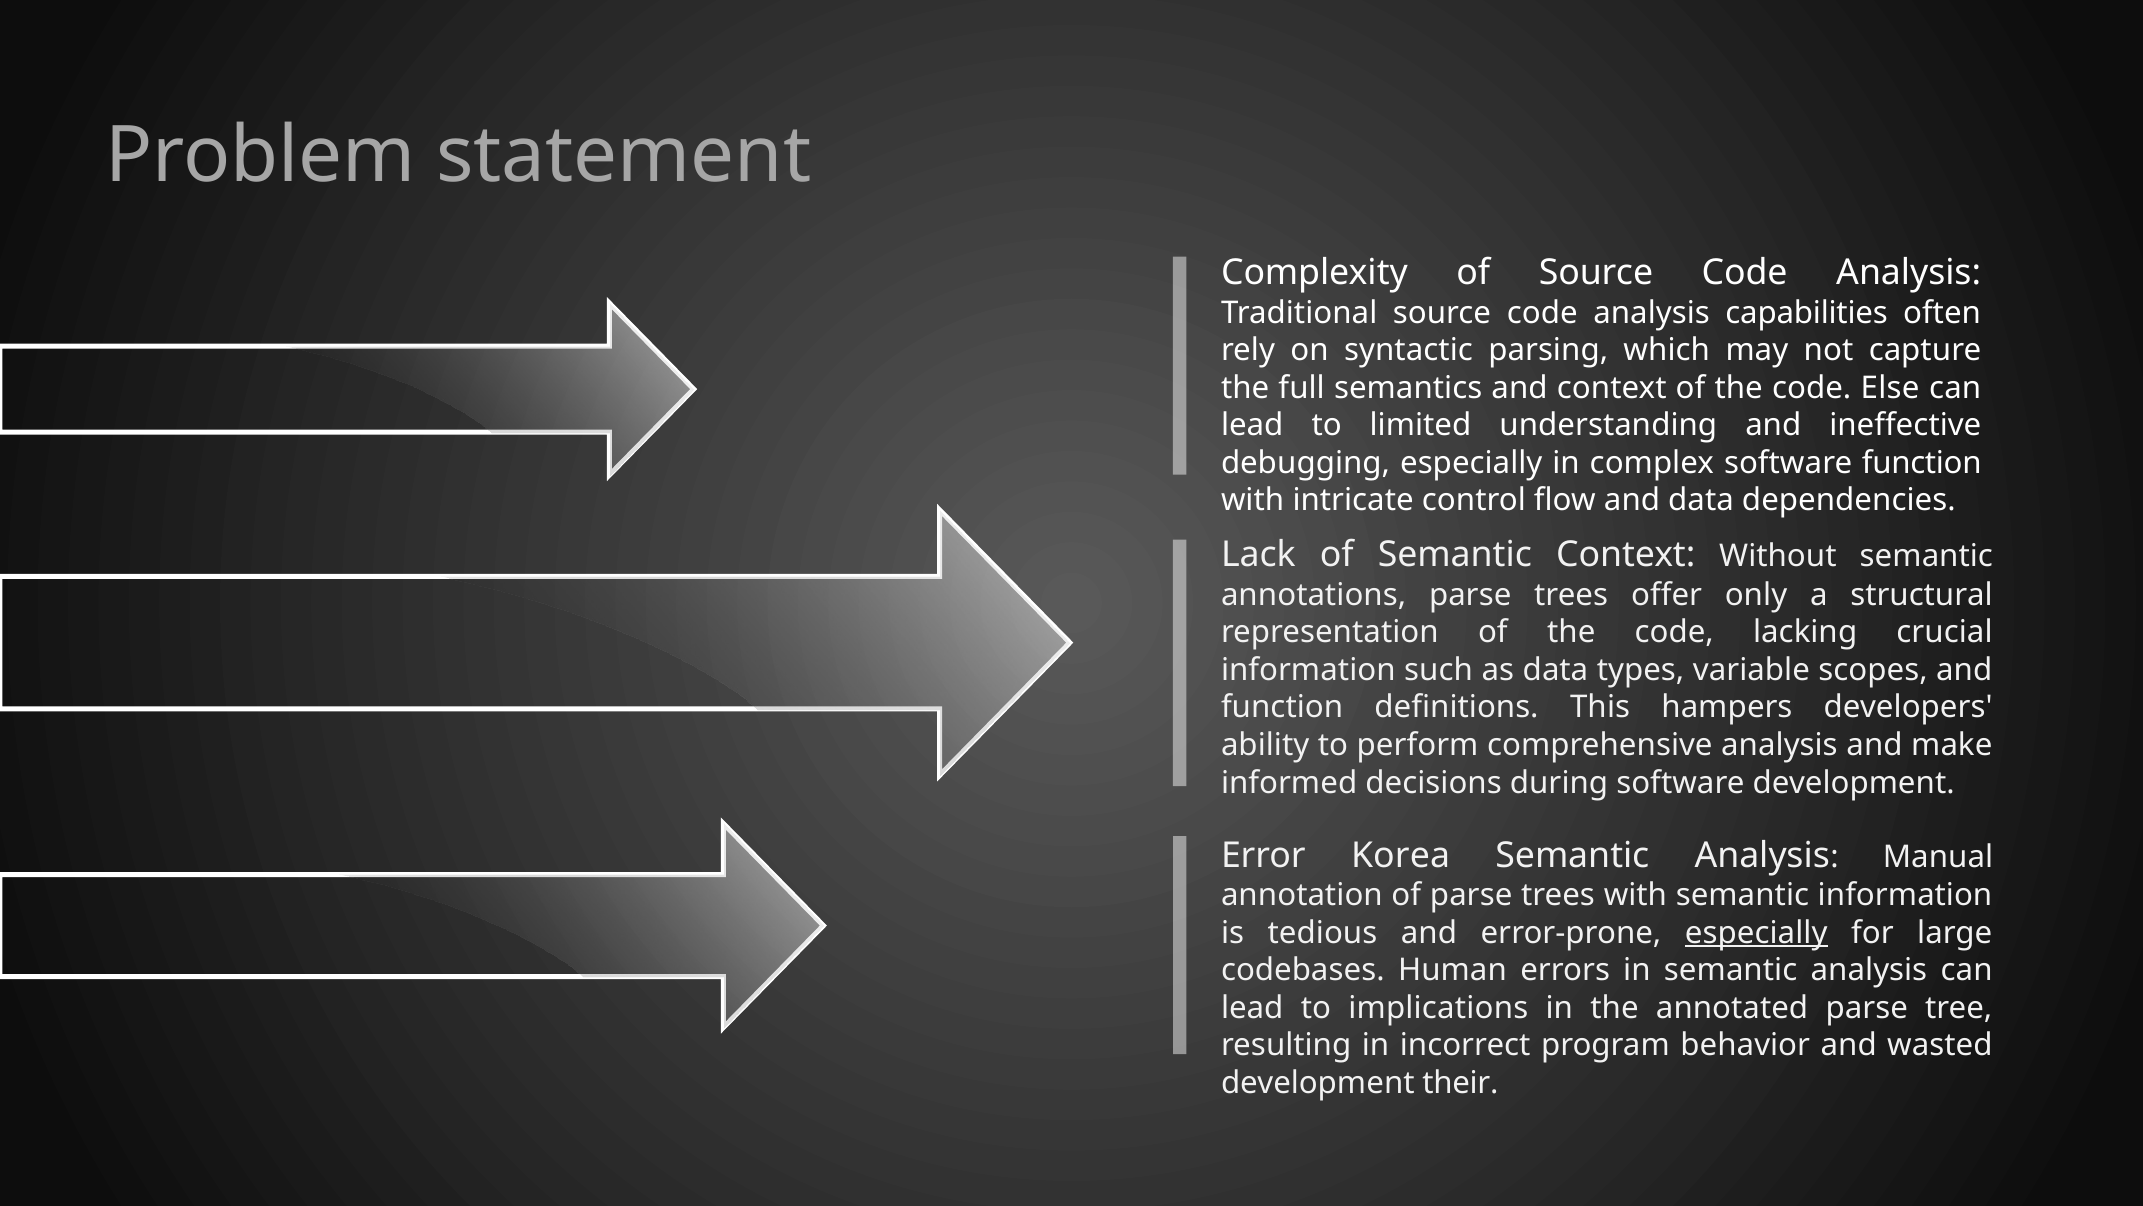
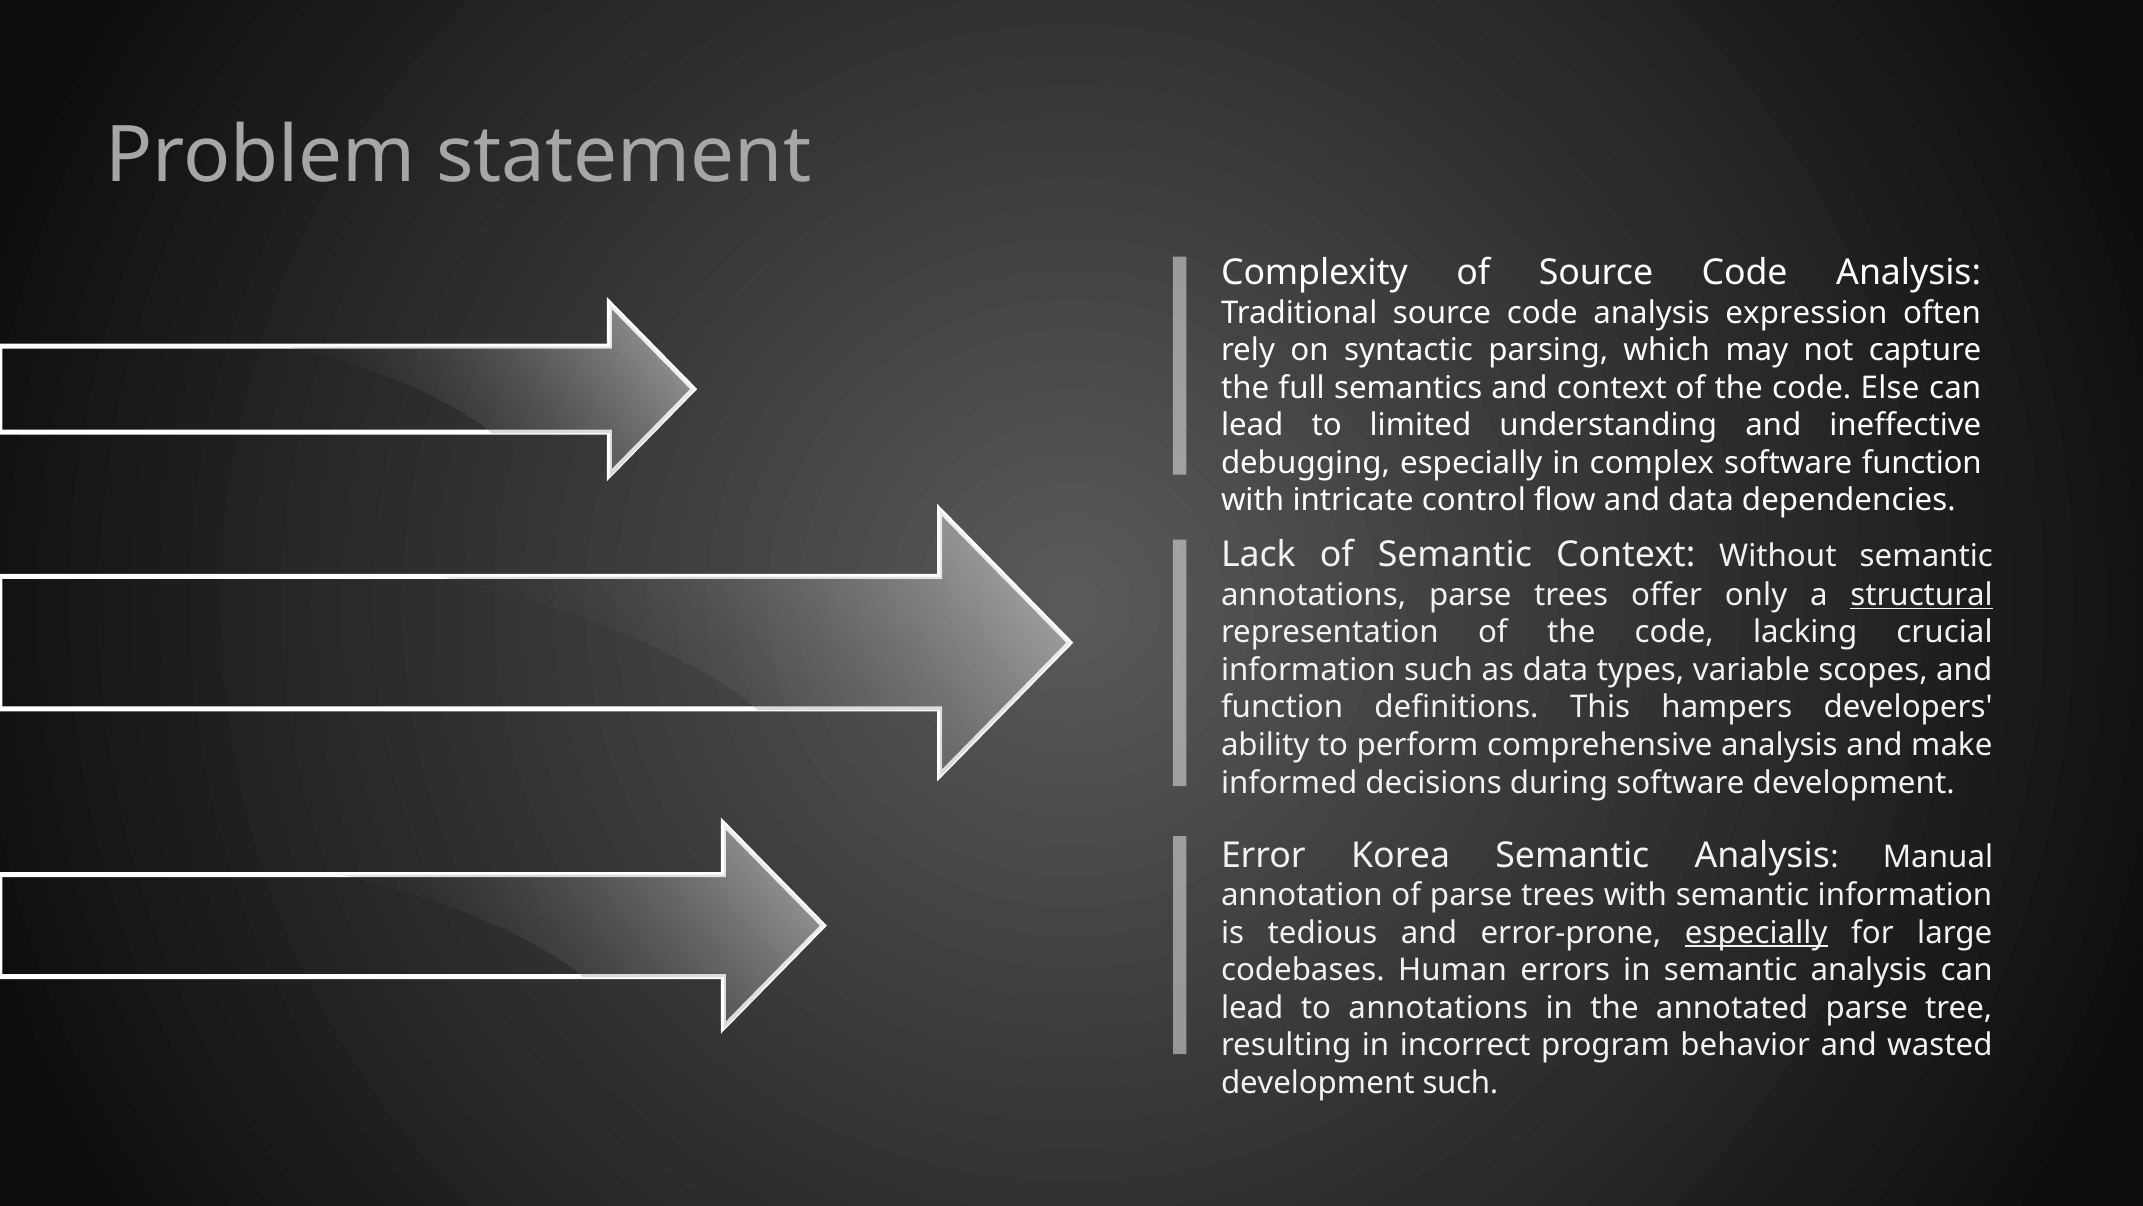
capabilities: capabilities -> expression
structural underline: none -> present
to implications: implications -> annotations
development their: their -> such
